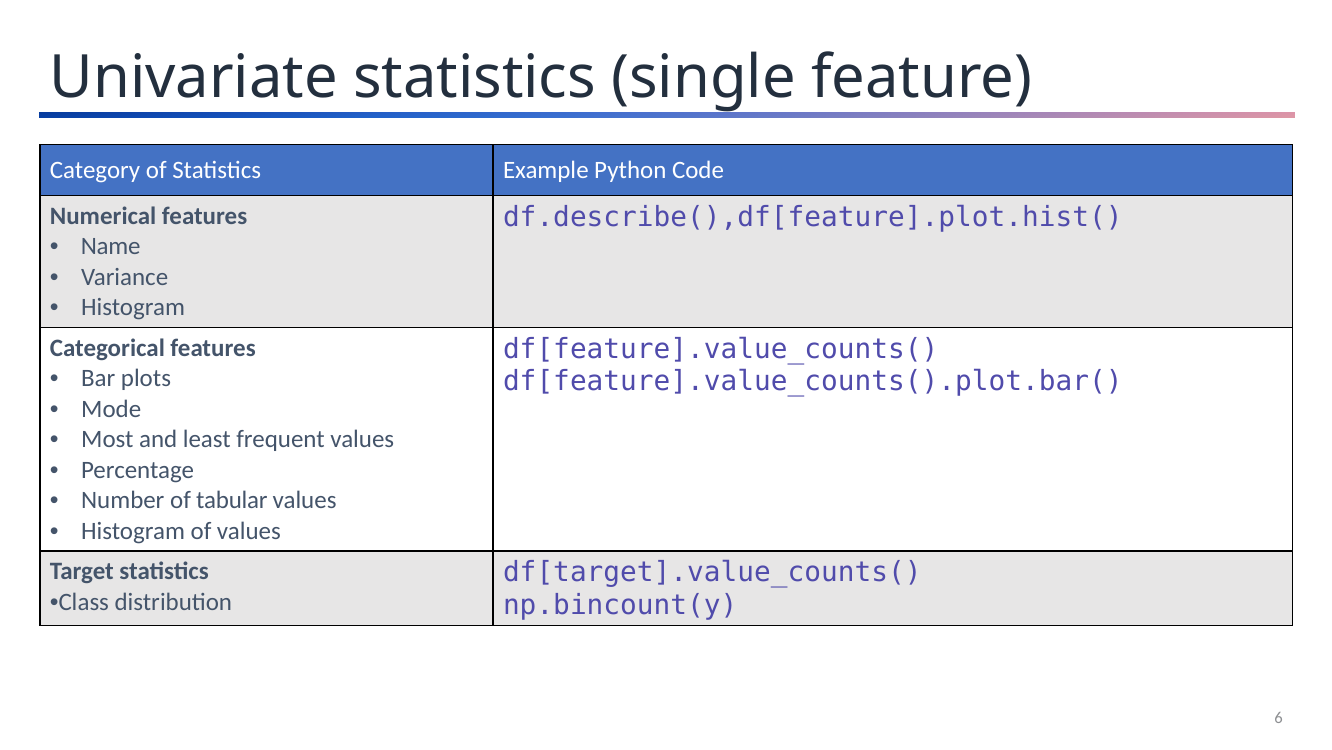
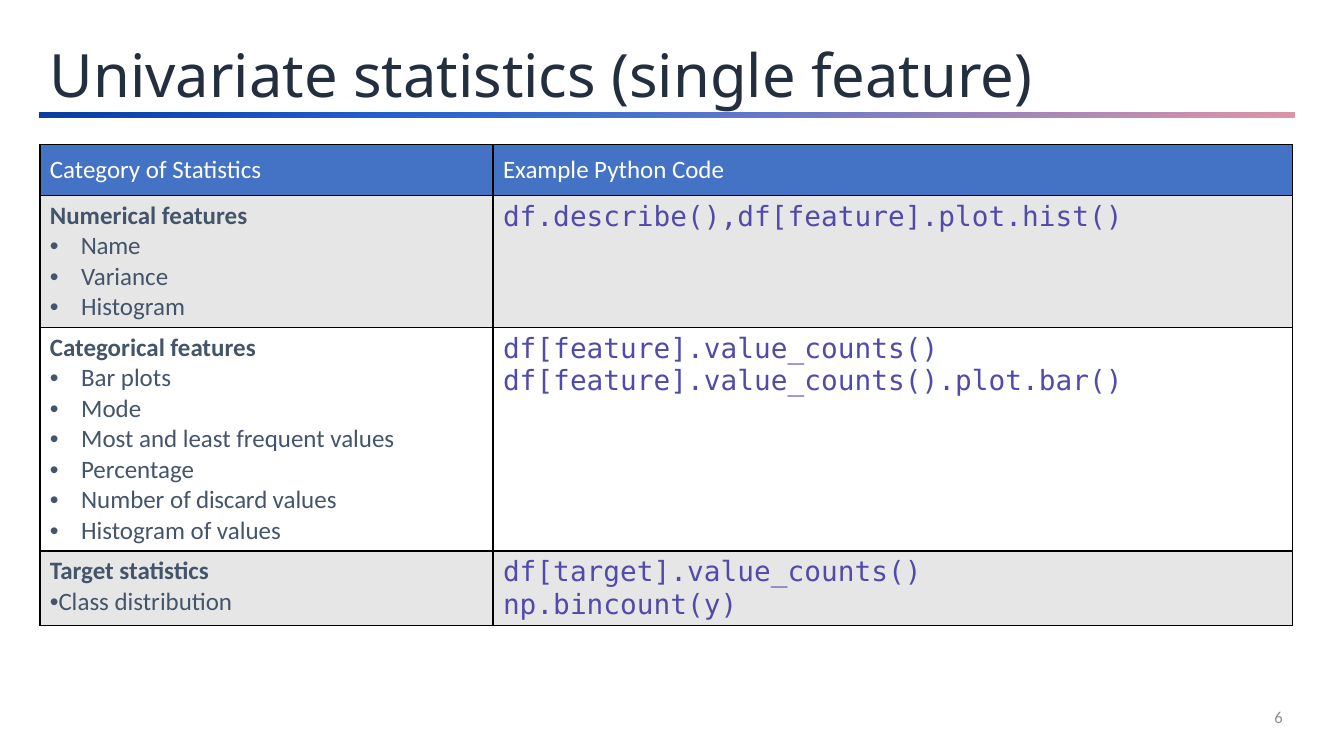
tabular: tabular -> discard
